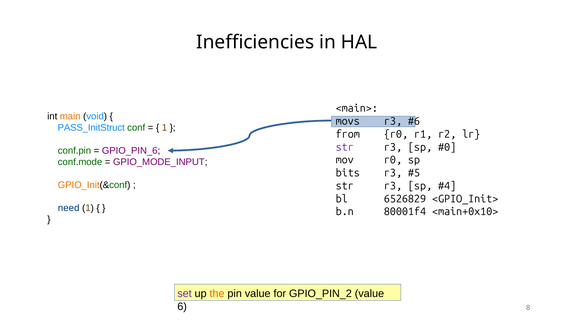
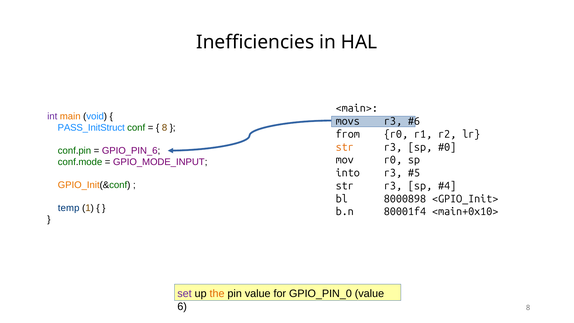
int colour: black -> purple
1 at (165, 128): 1 -> 8
str at (345, 147) colour: purple -> orange
bits: bits -> into
6526829: 6526829 -> 8000898
need: need -> temp
GPIO_PIN_2: GPIO_PIN_2 -> GPIO_PIN_0
